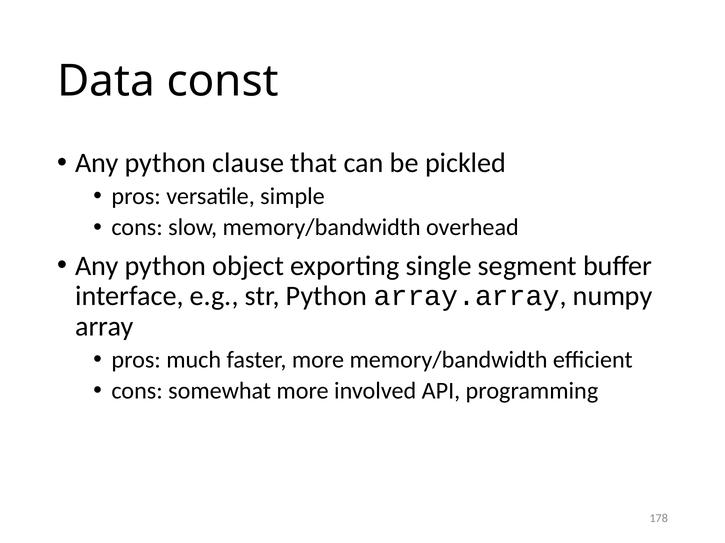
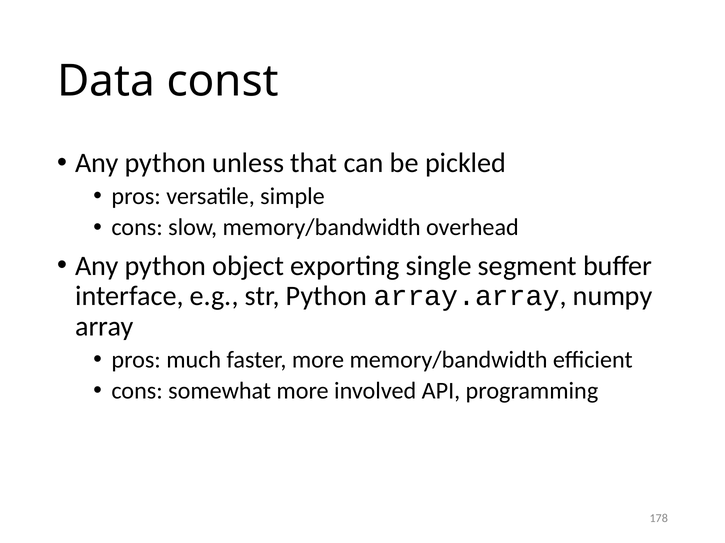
clause: clause -> unless
